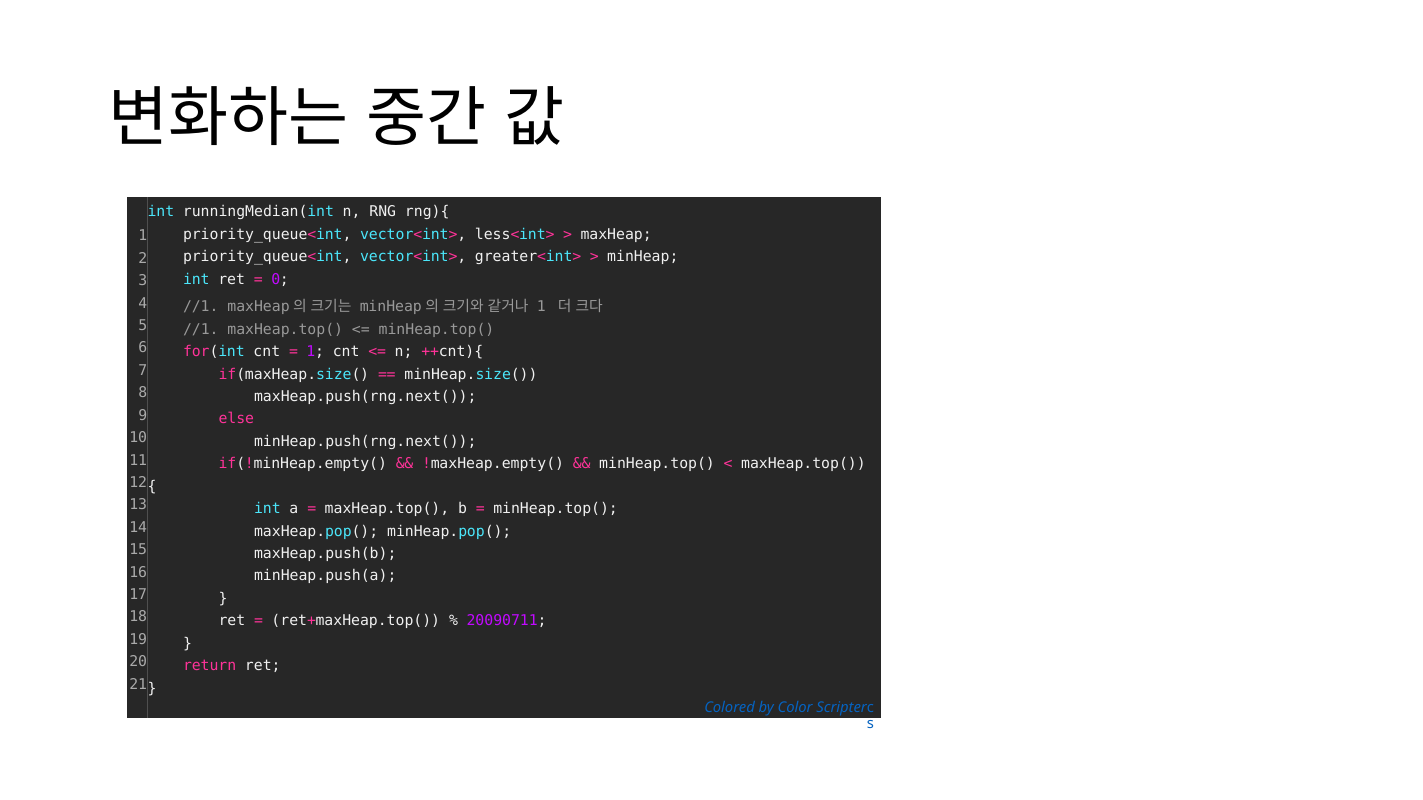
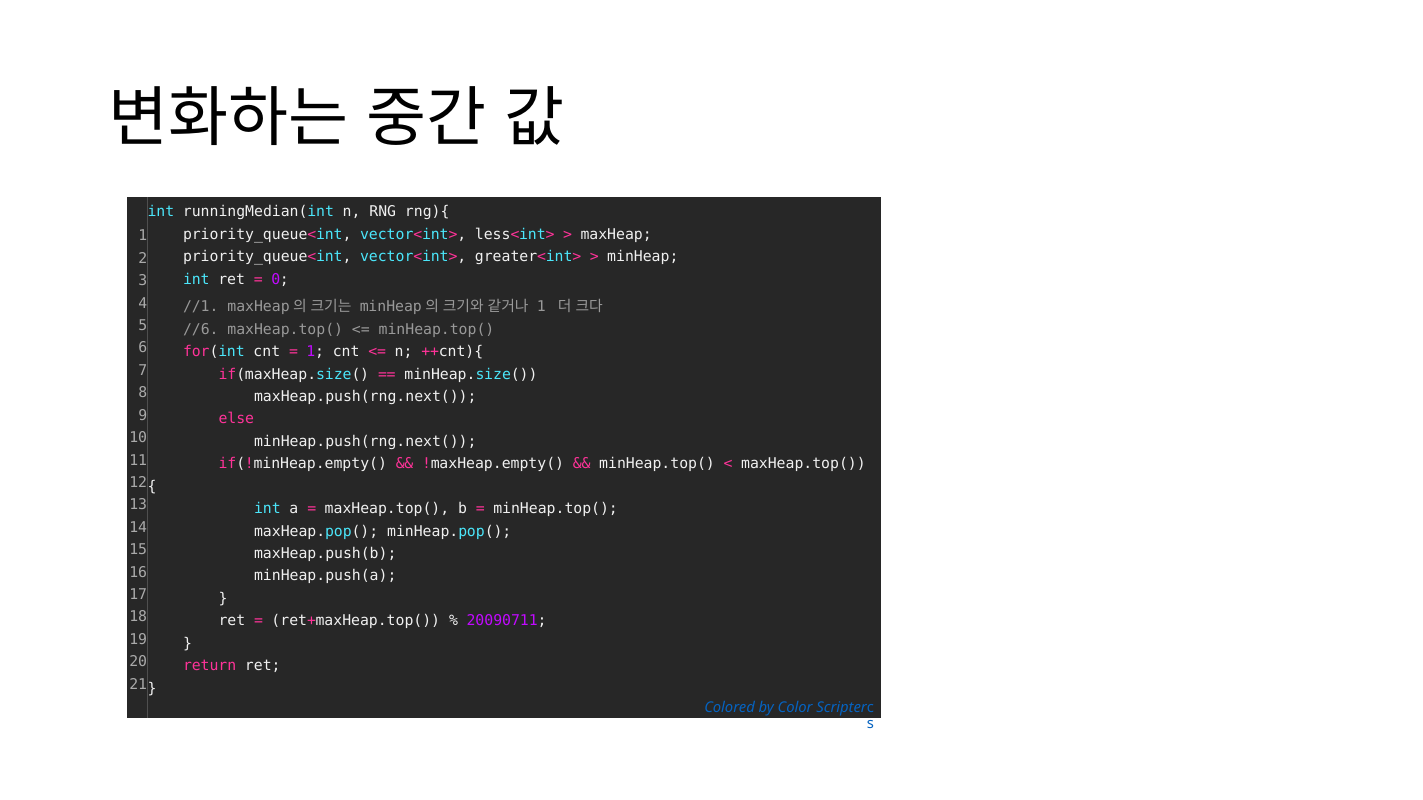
//1 at (201, 330): //1 -> //6
